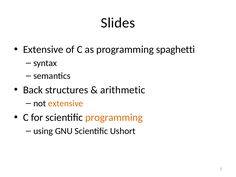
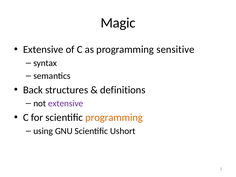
Slides: Slides -> Magic
spaghetti: spaghetti -> sensitive
arithmetic: arithmetic -> definitions
extensive at (66, 103) colour: orange -> purple
